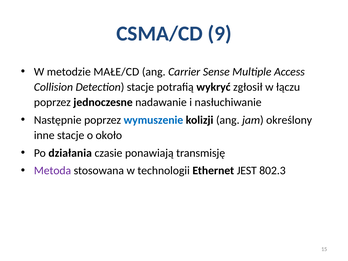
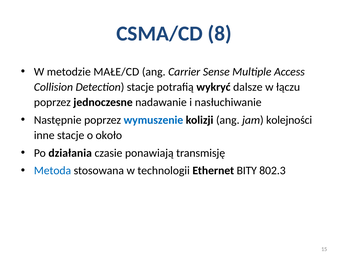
9: 9 -> 8
zgłosił: zgłosił -> dalsze
określony: określony -> kolejności
Metoda colour: purple -> blue
JEST: JEST -> BITY
